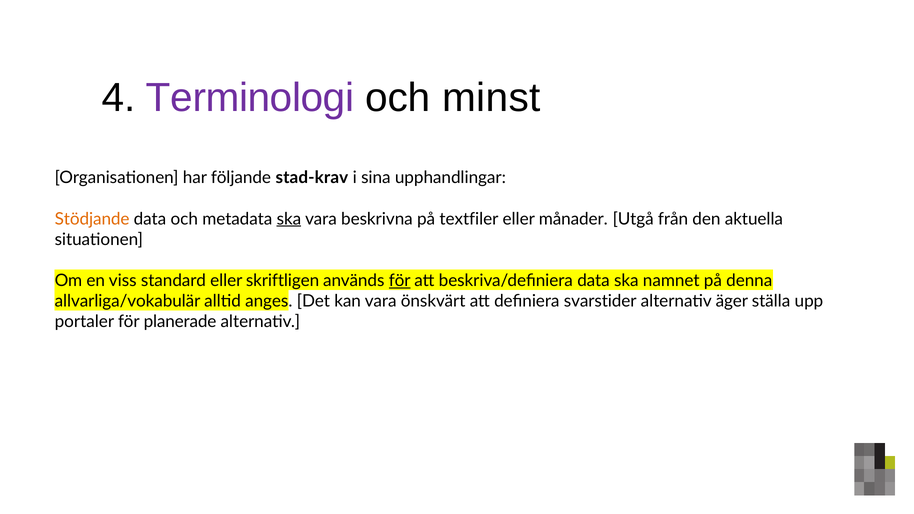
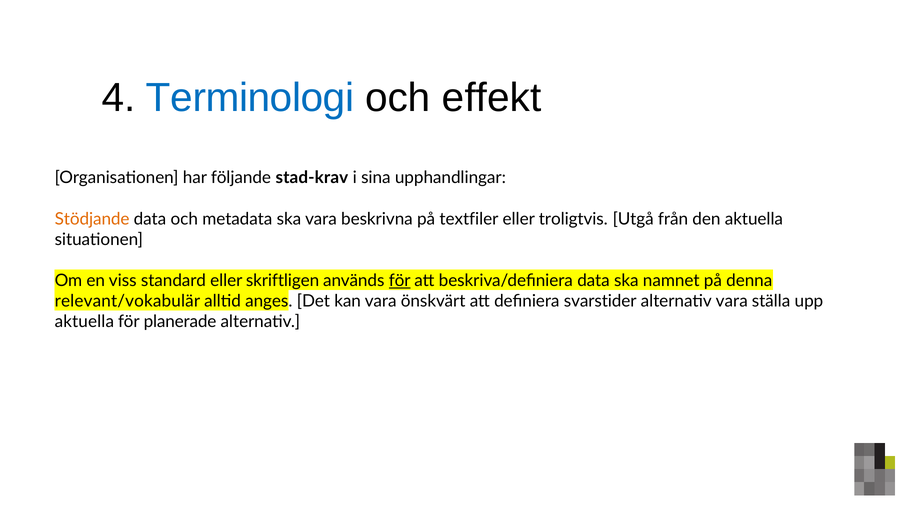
Terminologi colour: purple -> blue
minst: minst -> effekt
ska at (289, 219) underline: present -> none
månader: månader -> troligtvis
allvarliga/vokabulär: allvarliga/vokabulär -> relevant/vokabulär
alternativ äger: äger -> vara
portaler at (84, 322): portaler -> aktuella
